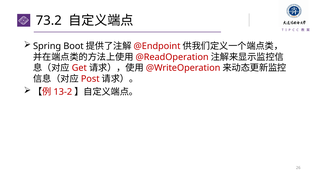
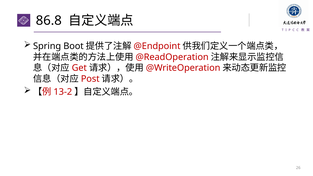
73.2: 73.2 -> 86.8
